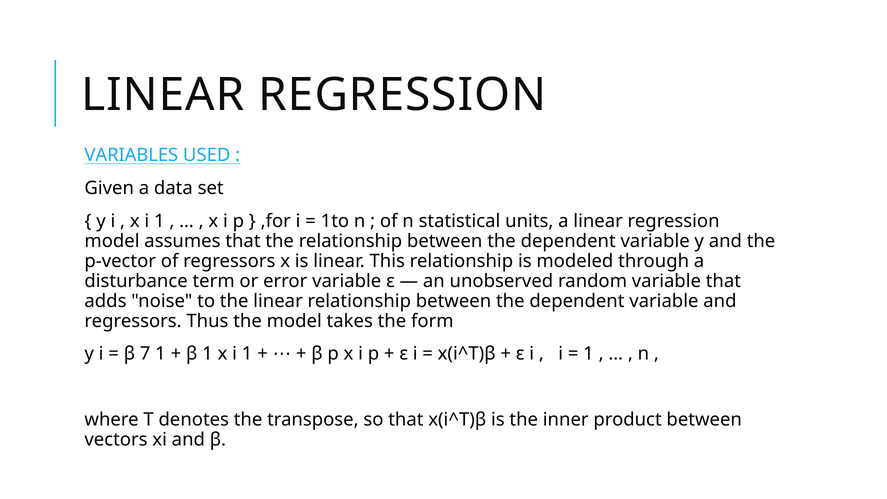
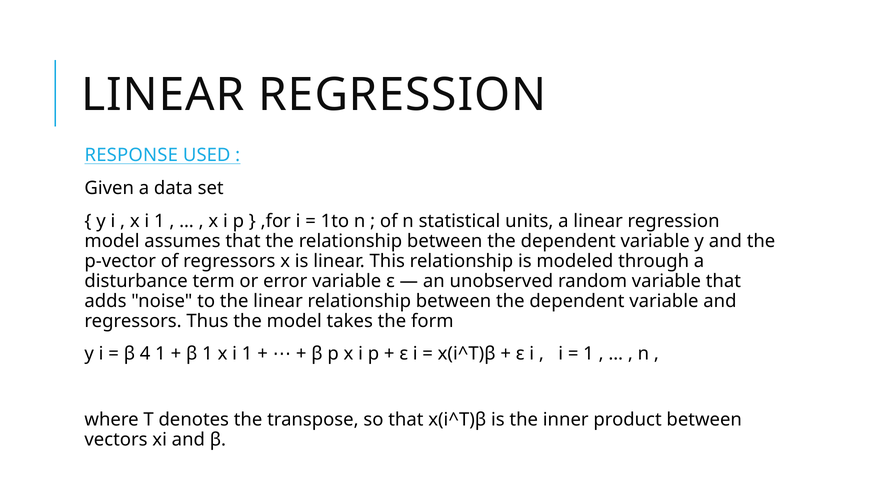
VARIABLES: VARIABLES -> RESPONSE
7: 7 -> 4
